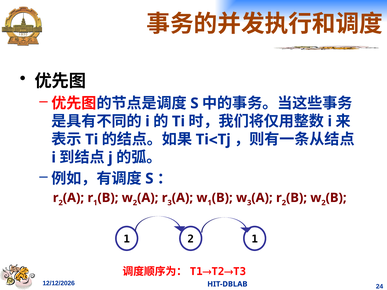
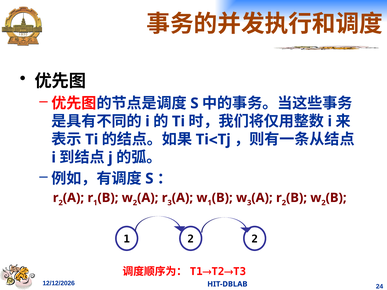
2 1: 1 -> 2
